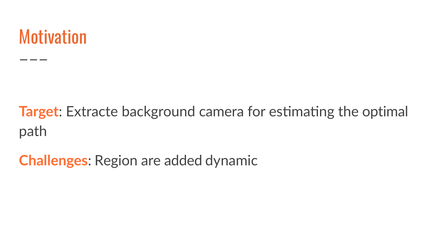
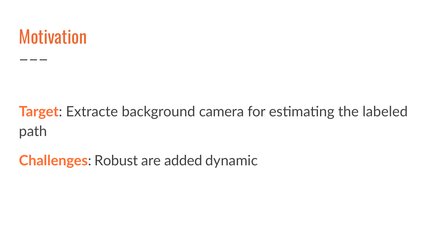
optimal: optimal -> labeled
Region: Region -> Robust
